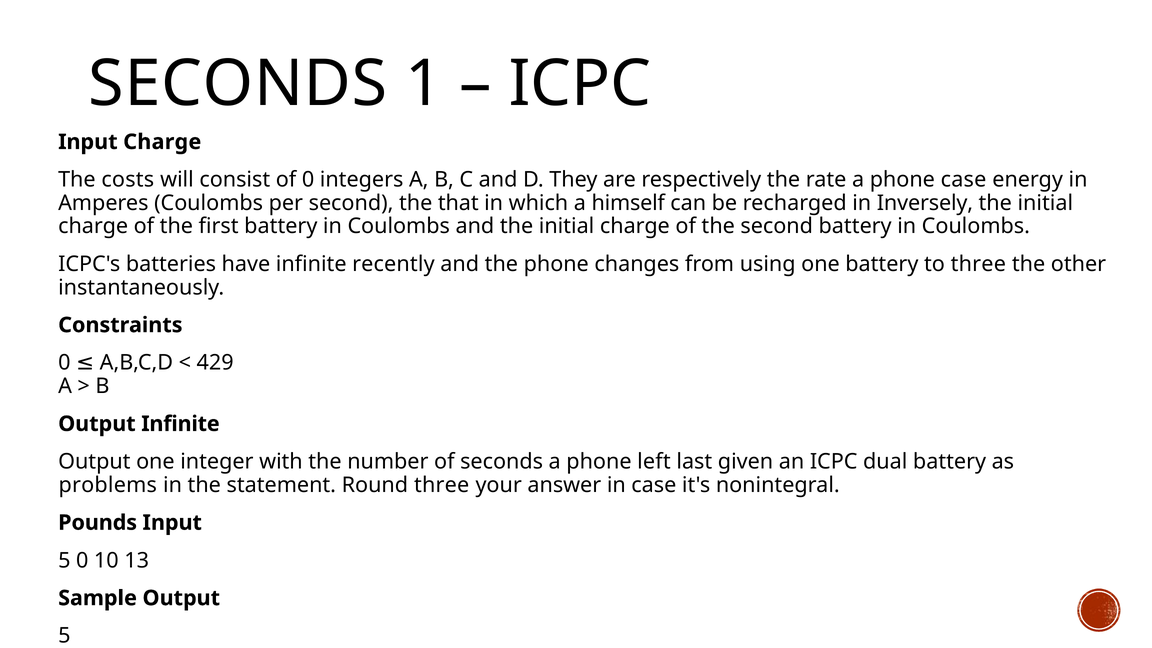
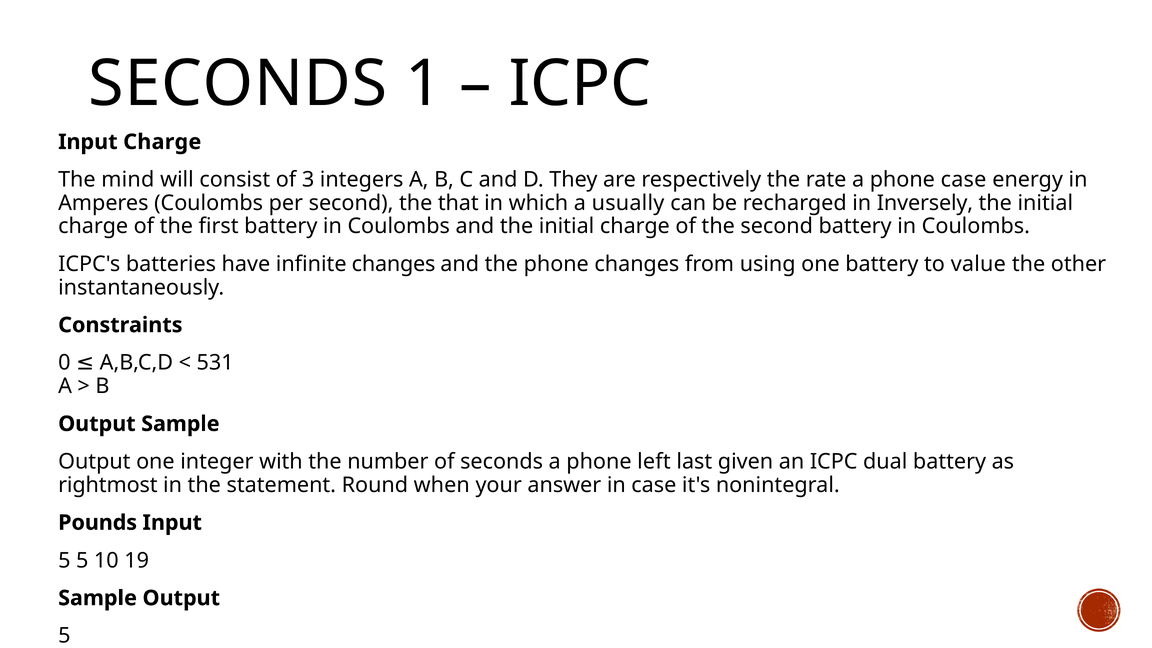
costs: costs -> mind
of 0: 0 -> 3
himself: himself -> usually
infinite recently: recently -> changes
to three: three -> value
429: 429 -> 531
Output Infinite: Infinite -> Sample
problems: problems -> rightmost
Round three: three -> when
5 0: 0 -> 5
13: 13 -> 19
